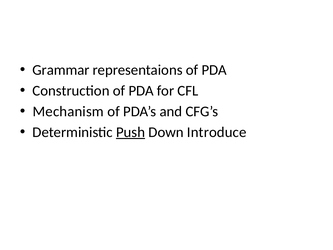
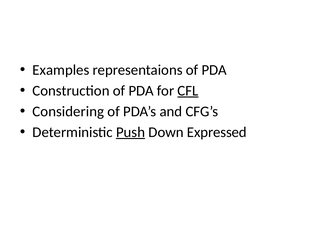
Grammar: Grammar -> Examples
CFL underline: none -> present
Mechanism: Mechanism -> Considering
Introduce: Introduce -> Expressed
